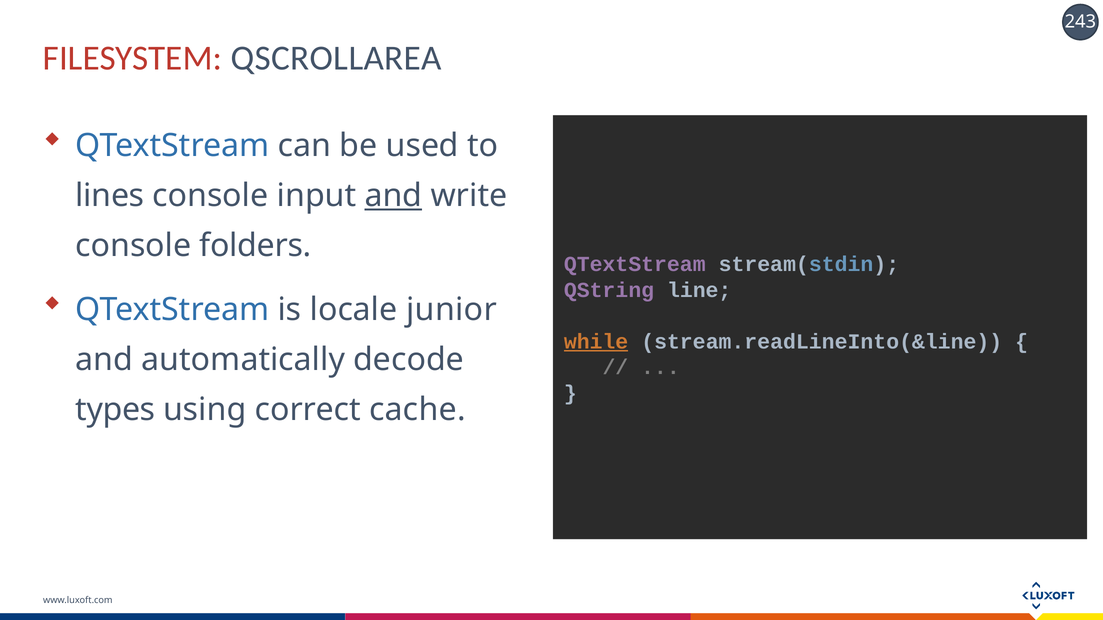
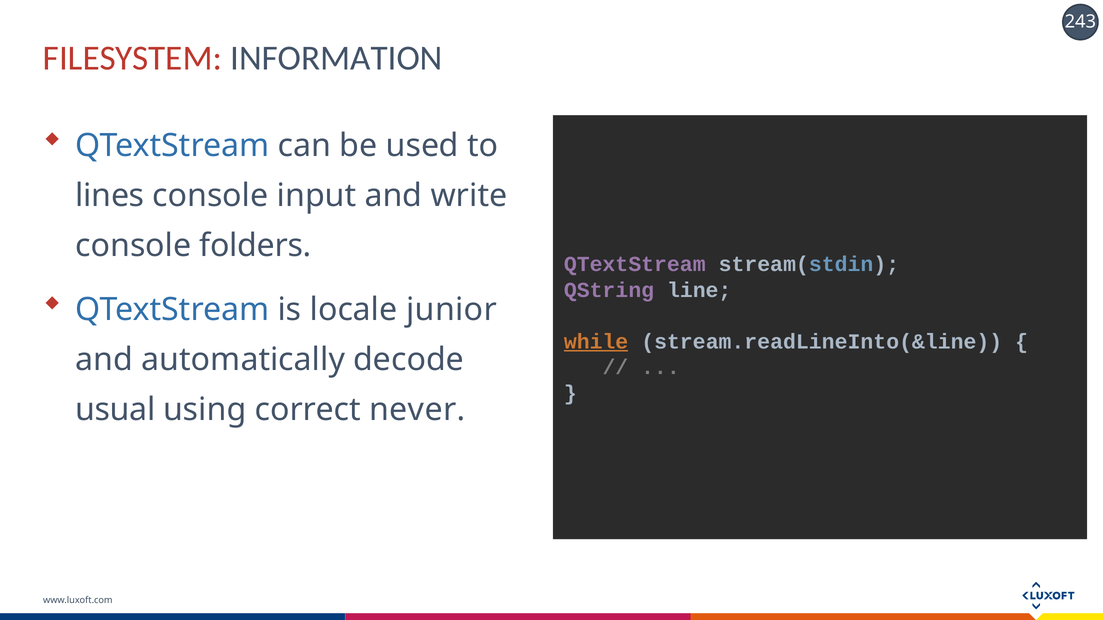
QSCROLLAREA: QSCROLLAREA -> INFORMATION
and at (393, 196) underline: present -> none
types: types -> usual
cache: cache -> never
